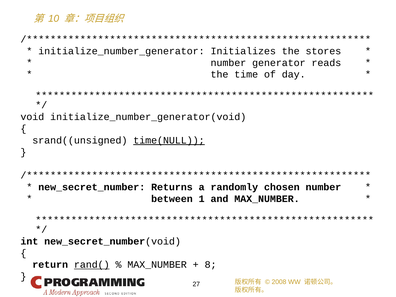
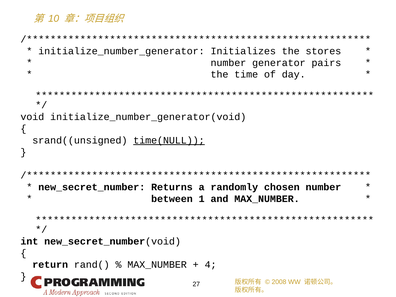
reads: reads -> pairs
rand( underline: present -> none
8: 8 -> 4
